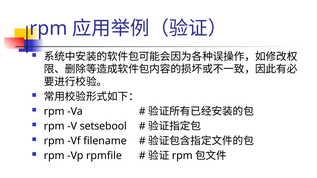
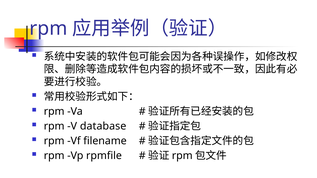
setsebool: setsebool -> database
